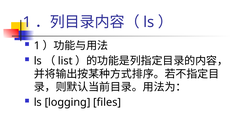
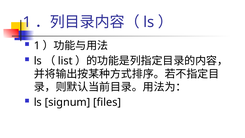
logging: logging -> signum
